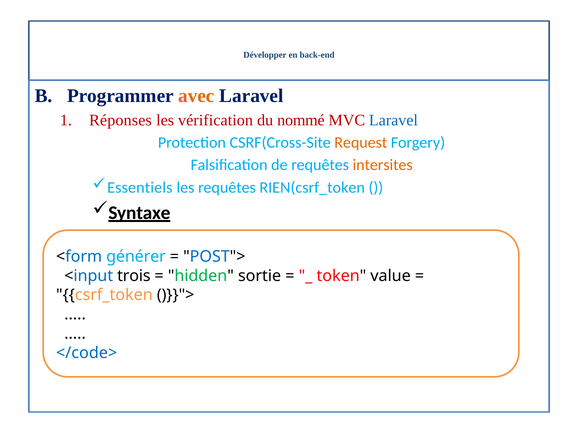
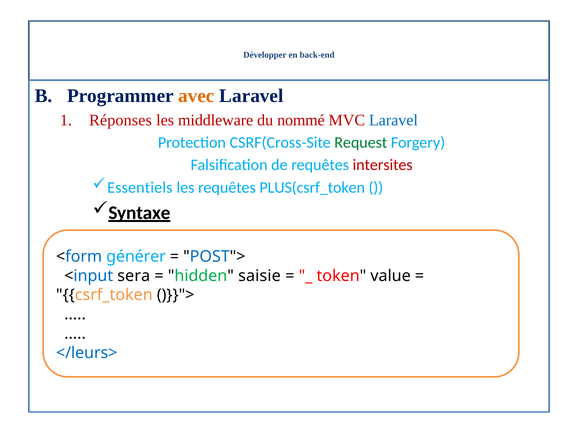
vérification: vérification -> middleware
Request colour: orange -> green
intersites colour: orange -> red
RIEN(csrf_token: RIEN(csrf_token -> PLUS(csrf_token
trois: trois -> sera
sortie: sortie -> saisie
</code>: </code> -> </leurs>
